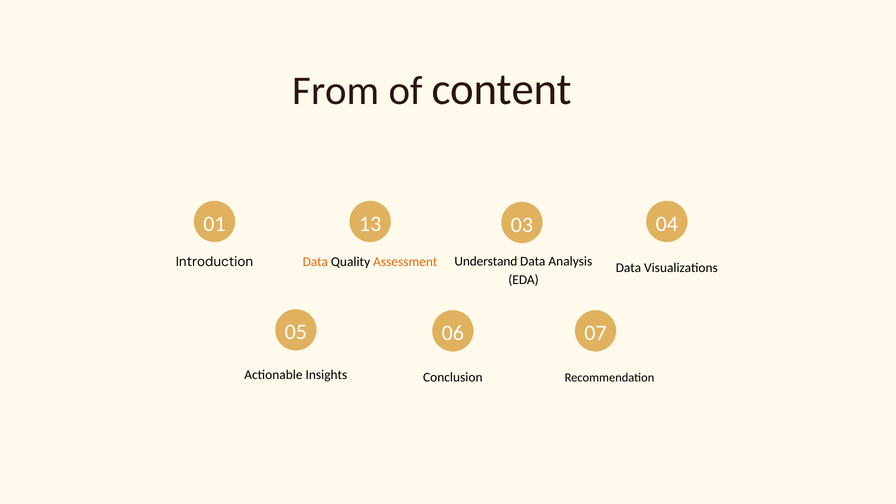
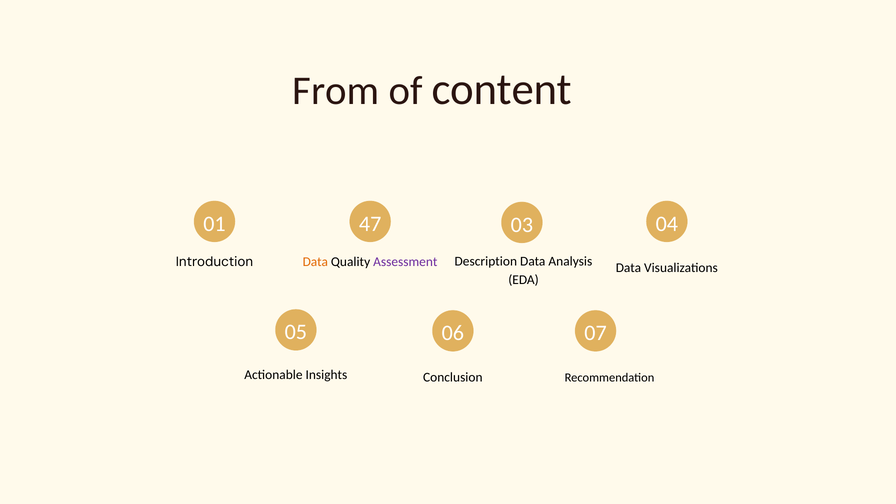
13: 13 -> 47
Understand: Understand -> Description
Assessment colour: orange -> purple
